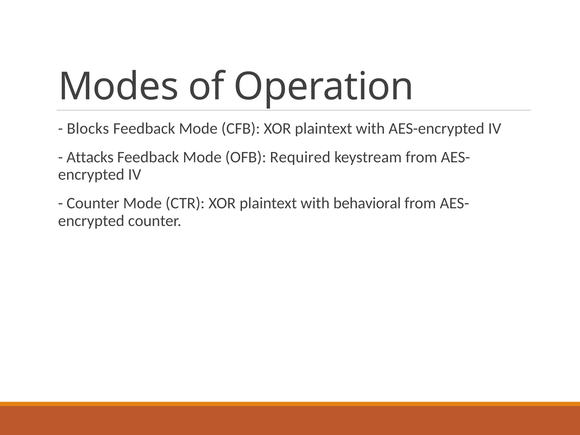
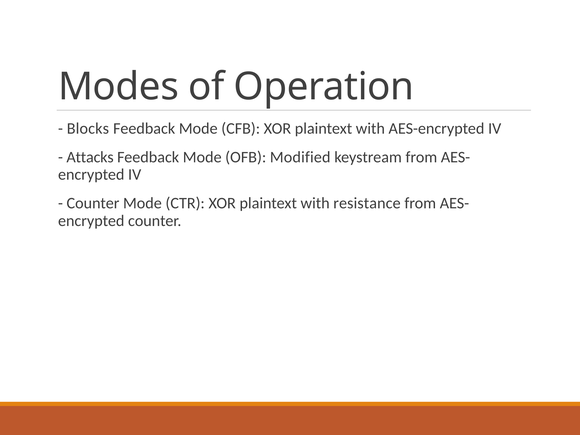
Required: Required -> Modified
behavioral: behavioral -> resistance
